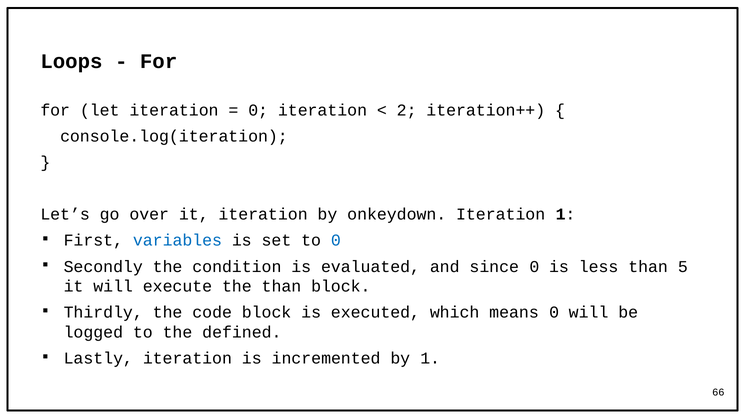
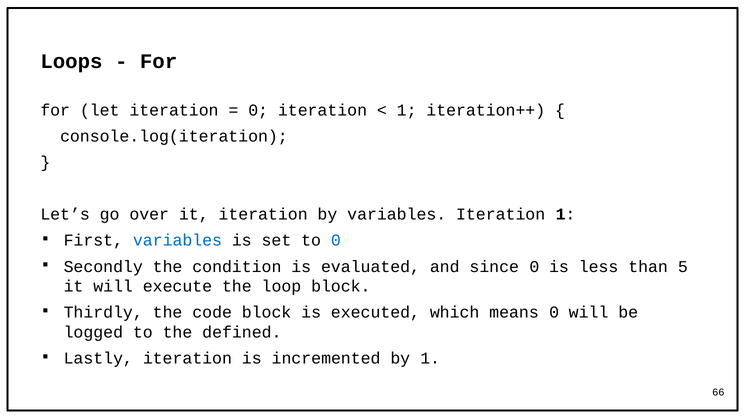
2 at (407, 110): 2 -> 1
by onkeydown: onkeydown -> variables
the than: than -> loop
